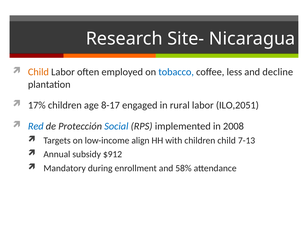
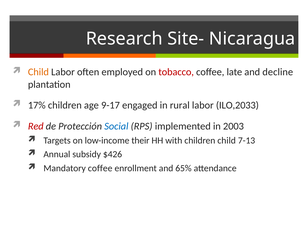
tobacco colour: blue -> red
less: less -> late
8-17: 8-17 -> 9-17
ILO,2051: ILO,2051 -> ILO,2033
Red colour: blue -> red
2008: 2008 -> 2003
align: align -> their
$912: $912 -> $426
Mandatory during: during -> coffee
58%: 58% -> 65%
